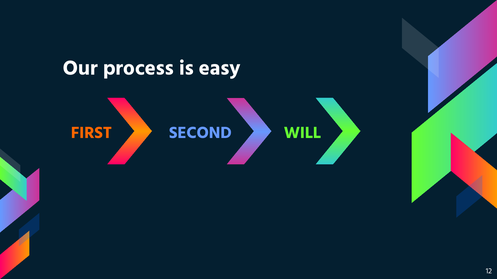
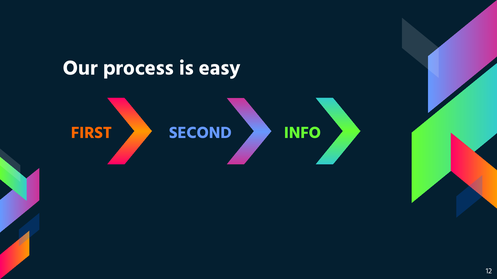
WILL: WILL -> INFO
